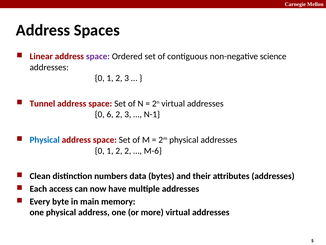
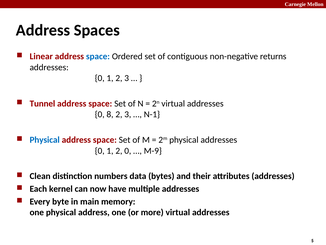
space at (98, 56) colour: purple -> blue
science: science -> returns
6: 6 -> 8
2 2: 2 -> 0
M-6: M-6 -> M-9
access: access -> kernel
